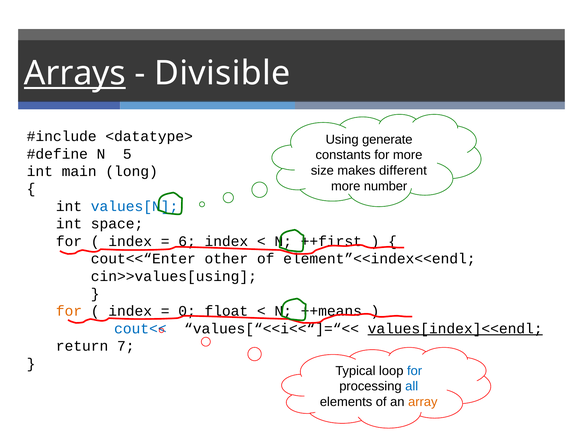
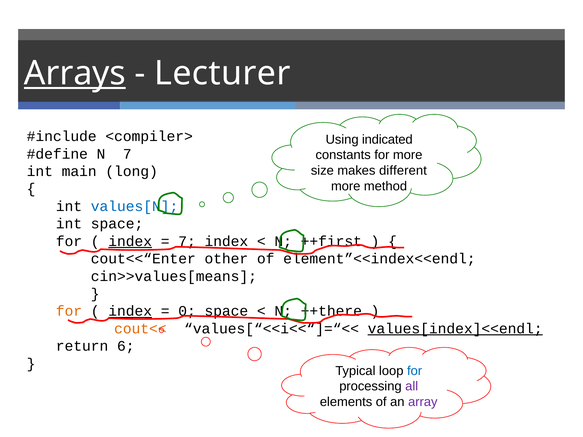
Divisible: Divisible -> Lecturer
<datatype>: <datatype> -> <compiler>
generate: generate -> indicated
N 5: 5 -> 7
number: number -> method
index at (130, 241) underline: none -> present
6 at (187, 241): 6 -> 7
cin>>values[using: cin>>values[using -> cin>>values[means
index at (130, 311) underline: none -> present
0 float: float -> space
++means: ++means -> ++there
cout<< colour: blue -> orange
7: 7 -> 6
all colour: blue -> purple
array colour: orange -> purple
